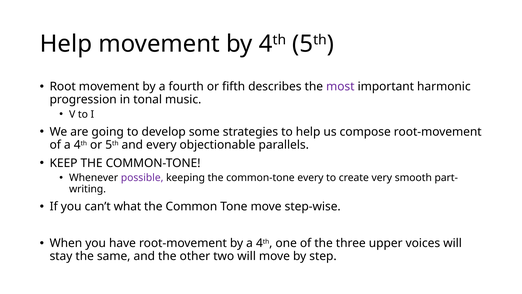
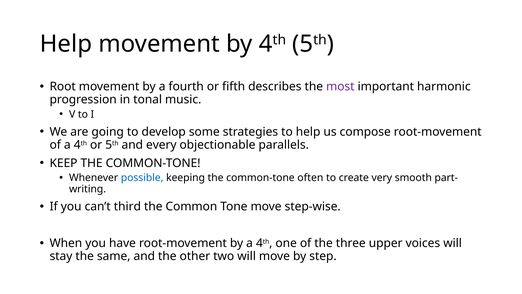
possible colour: purple -> blue
common-tone every: every -> often
what: what -> third
